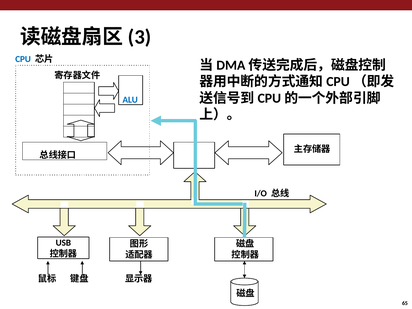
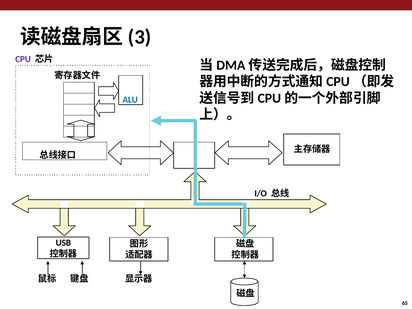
CPU colour: blue -> purple
